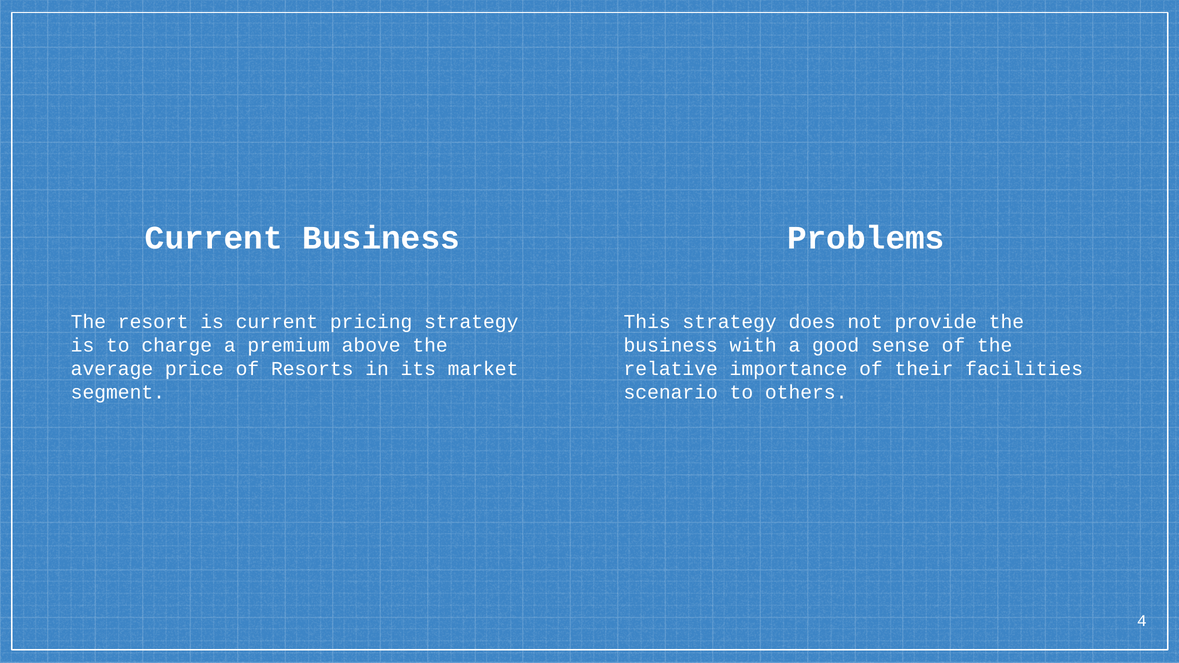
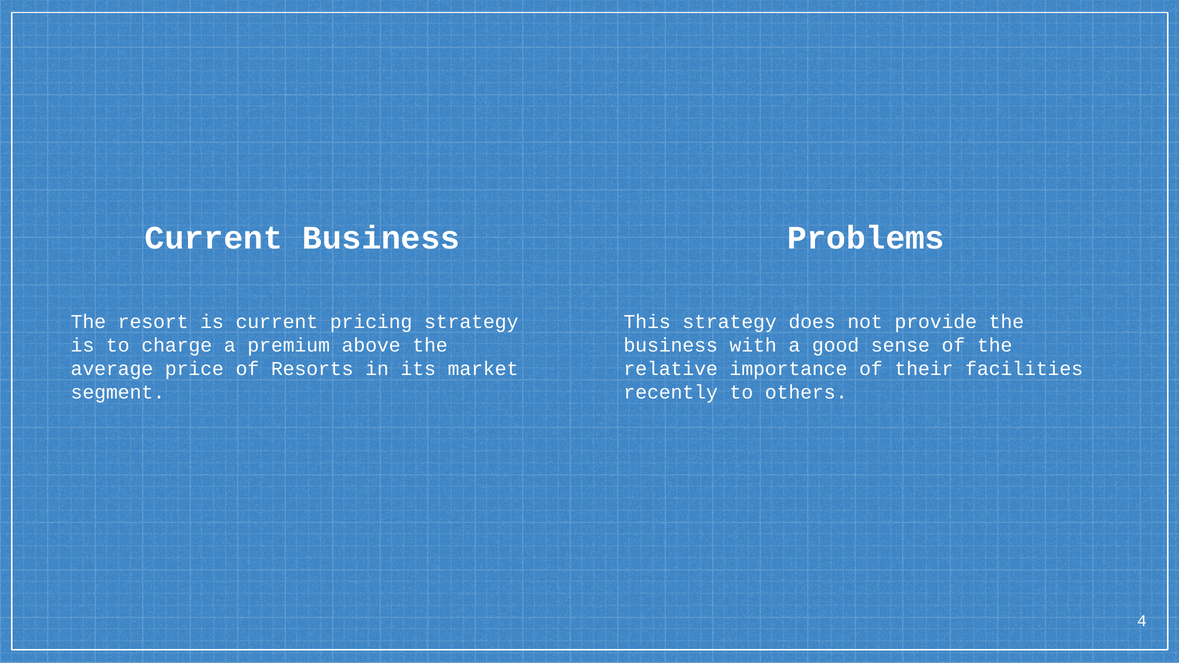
scenario: scenario -> recently
